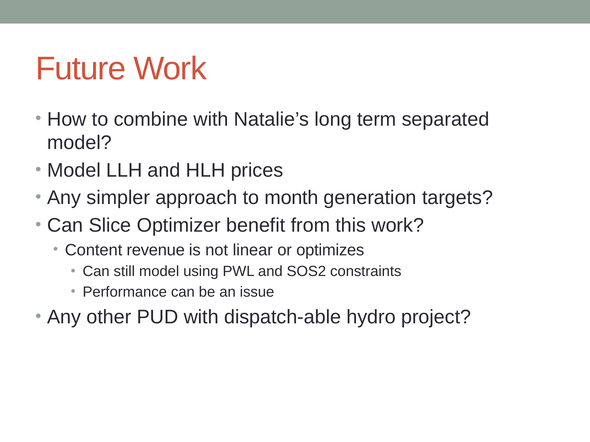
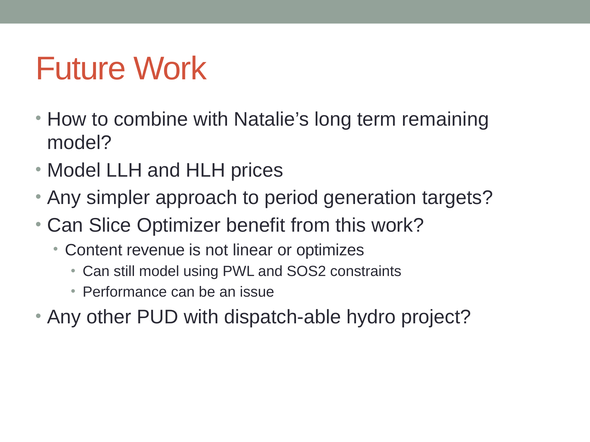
separated: separated -> remaining
month: month -> period
